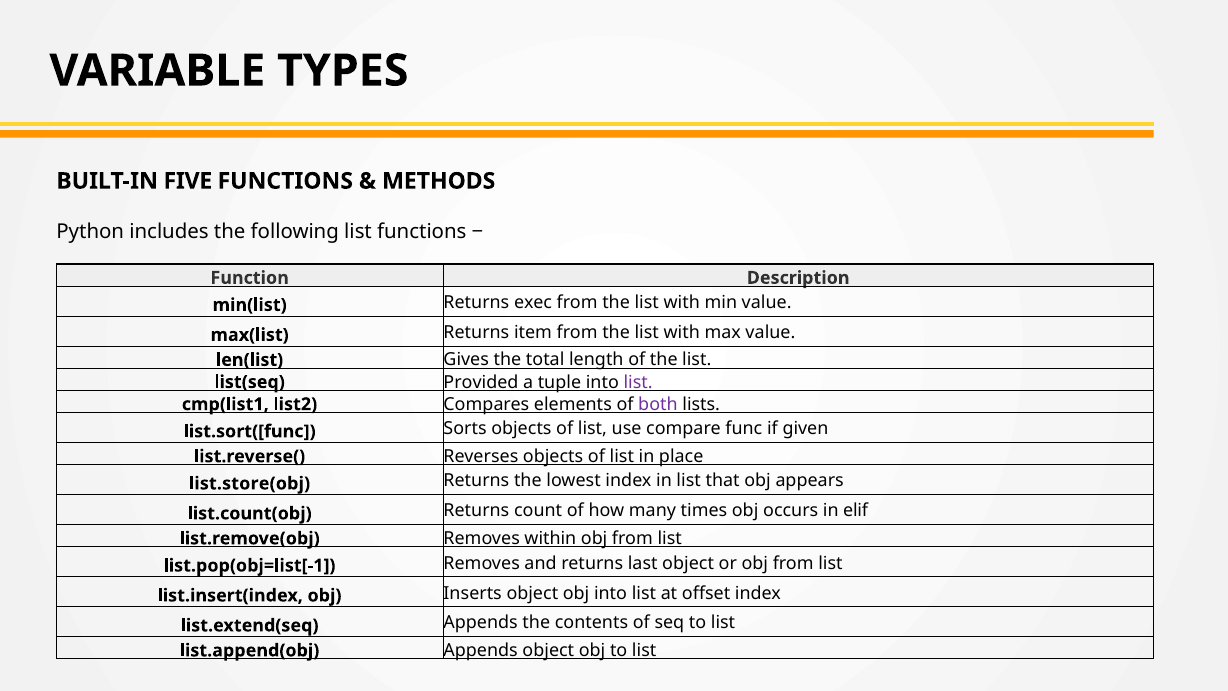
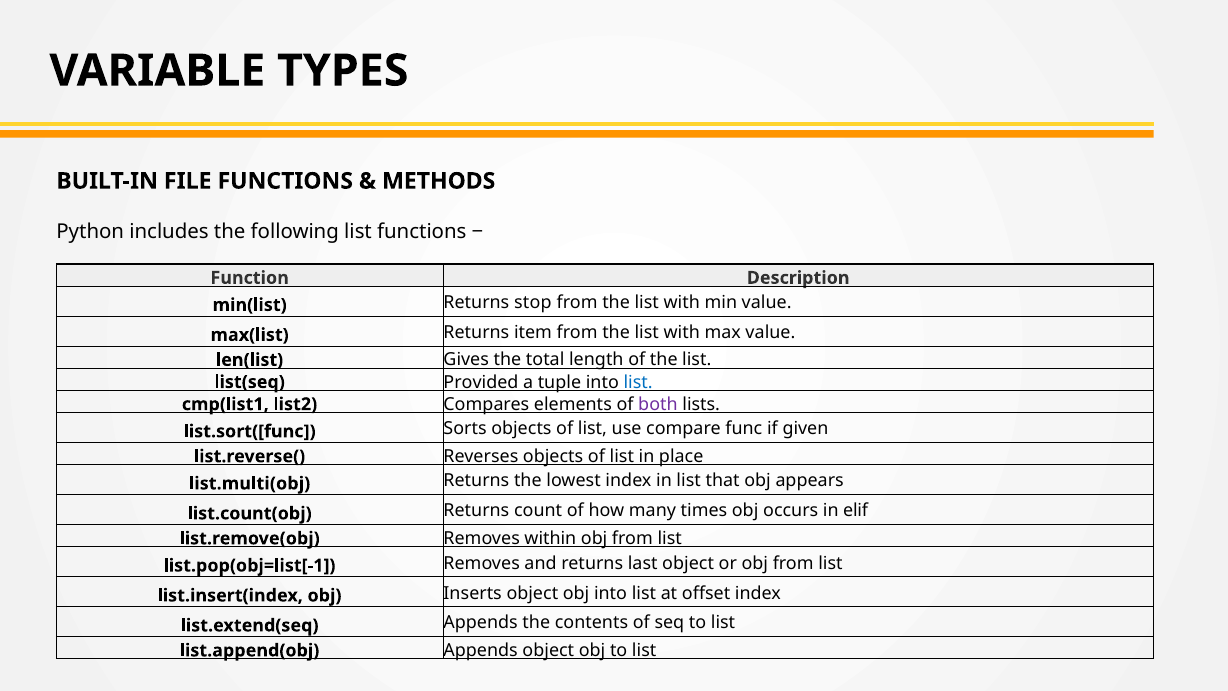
FIVE: FIVE -> FILE
exec: exec -> stop
list at (638, 382) colour: purple -> blue
list.store(obj: list.store(obj -> list.multi(obj
